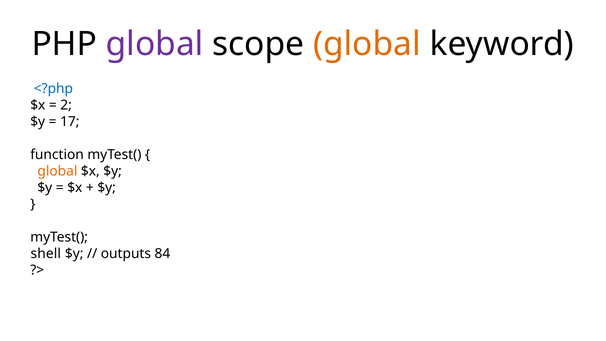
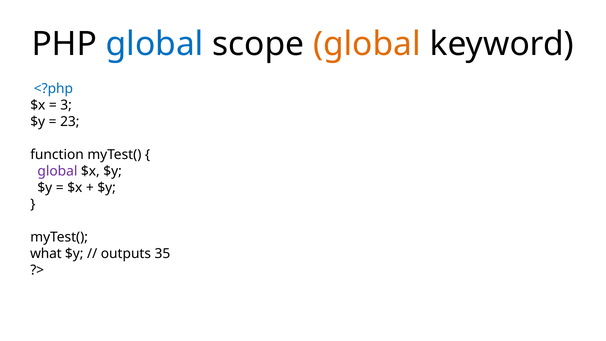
global at (155, 44) colour: purple -> blue
2: 2 -> 3
17: 17 -> 23
global at (57, 171) colour: orange -> purple
shell: shell -> what
84: 84 -> 35
